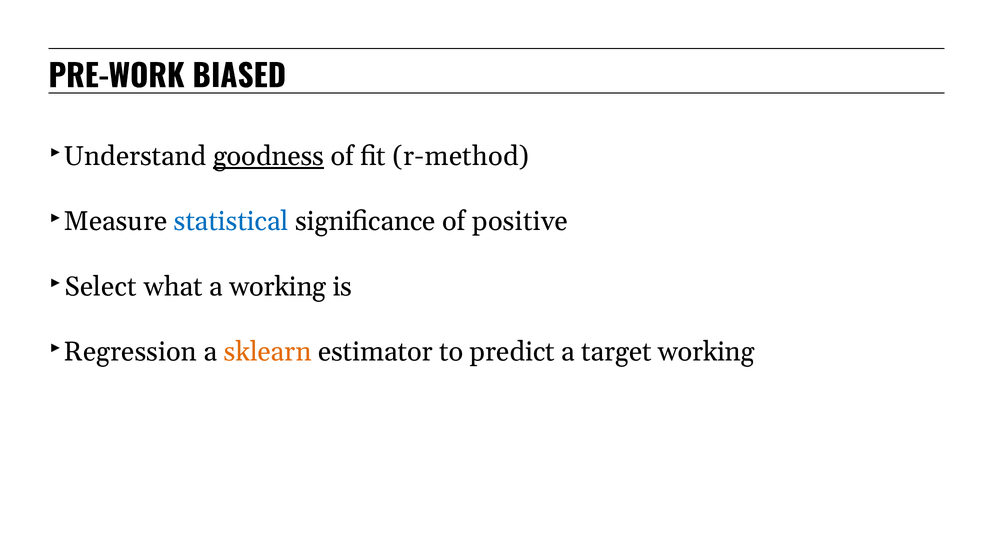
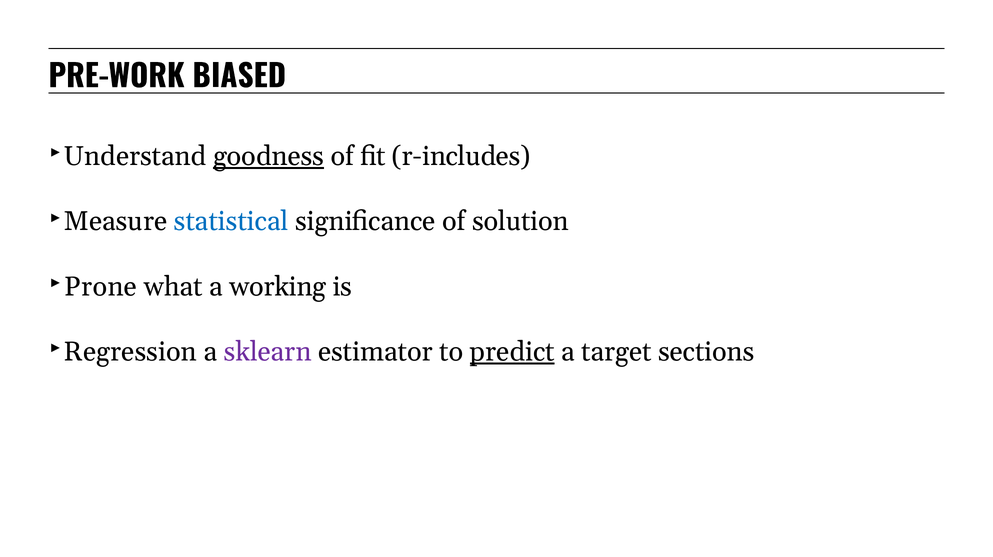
r-method: r-method -> r-includes
positive: positive -> solution
Select: Select -> Prone
sklearn colour: orange -> purple
predict underline: none -> present
target working: working -> sections
